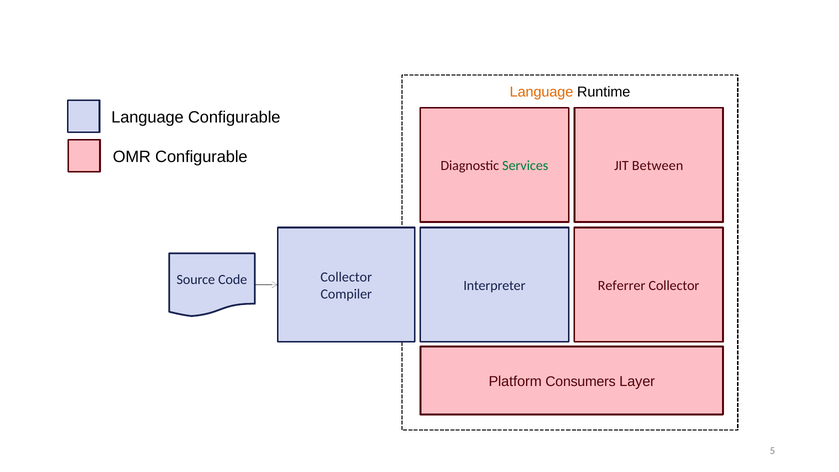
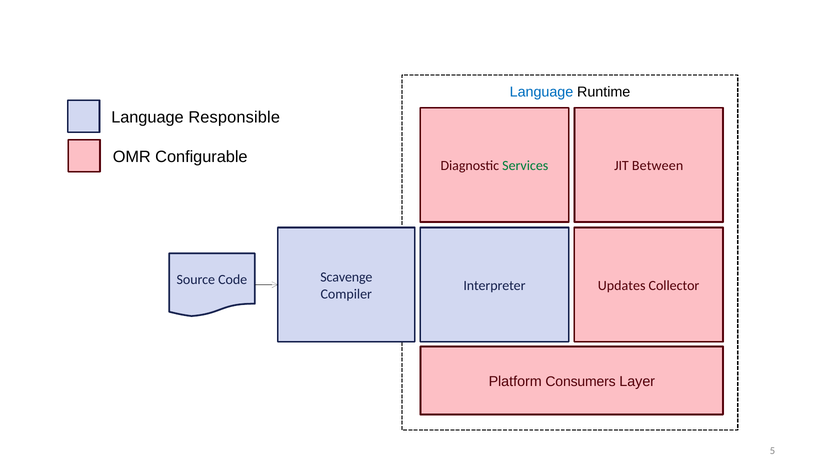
Language at (541, 92) colour: orange -> blue
Language Configurable: Configurable -> Responsible
Code Collector: Collector -> Scavenge
Referrer: Referrer -> Updates
